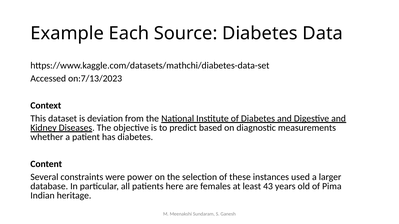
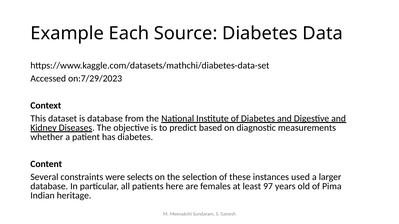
on:7/13/2023: on:7/13/2023 -> on:7/29/2023
is deviation: deviation -> database
power: power -> selects
43: 43 -> 97
